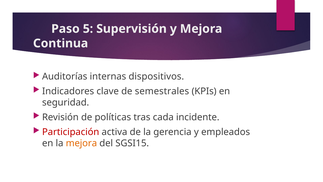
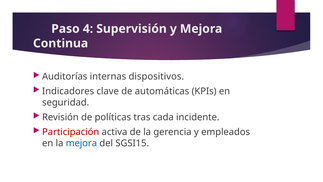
5: 5 -> 4
semestrales: semestrales -> automáticas
mejora at (81, 143) colour: orange -> blue
